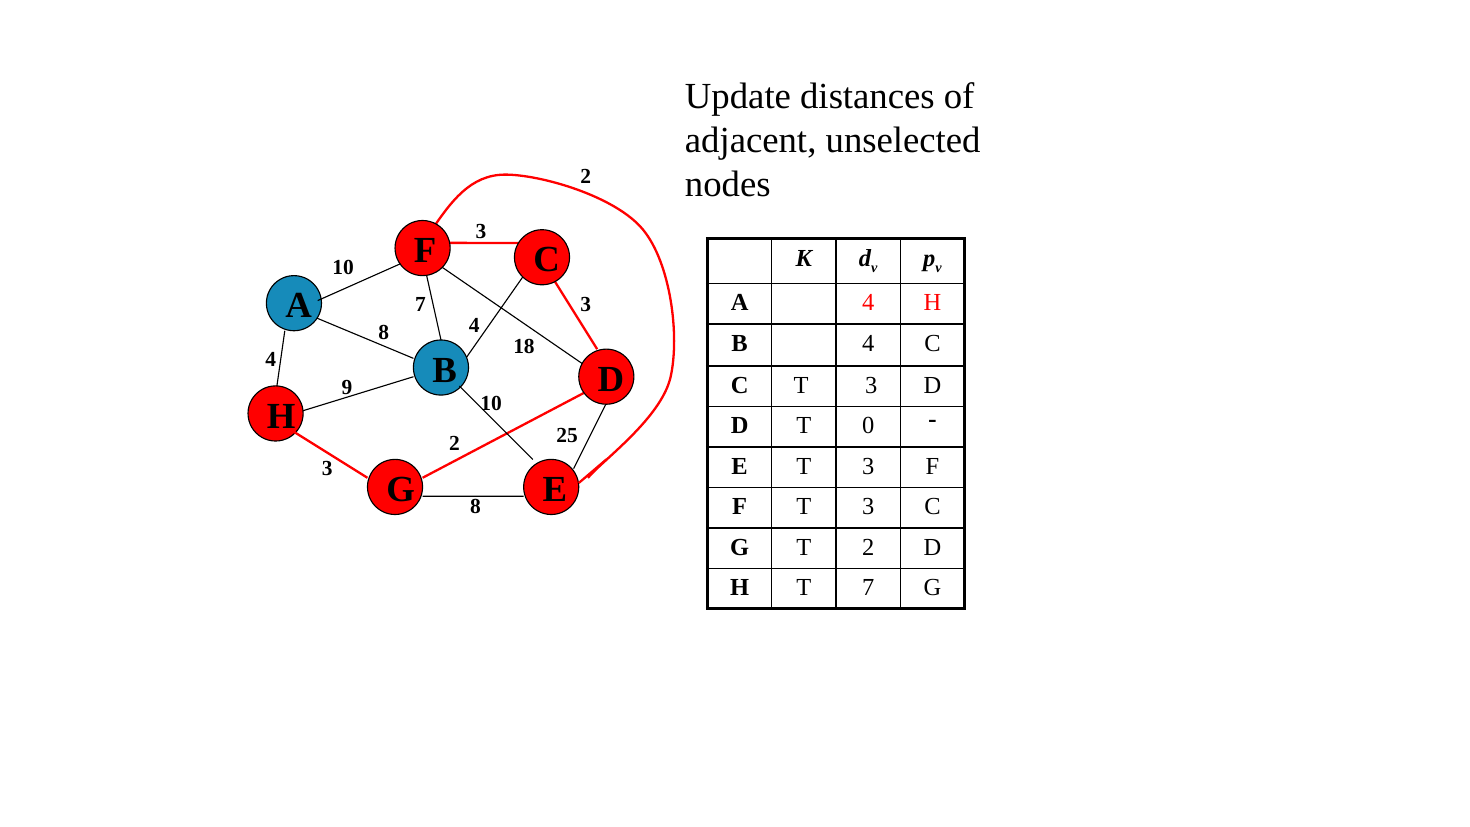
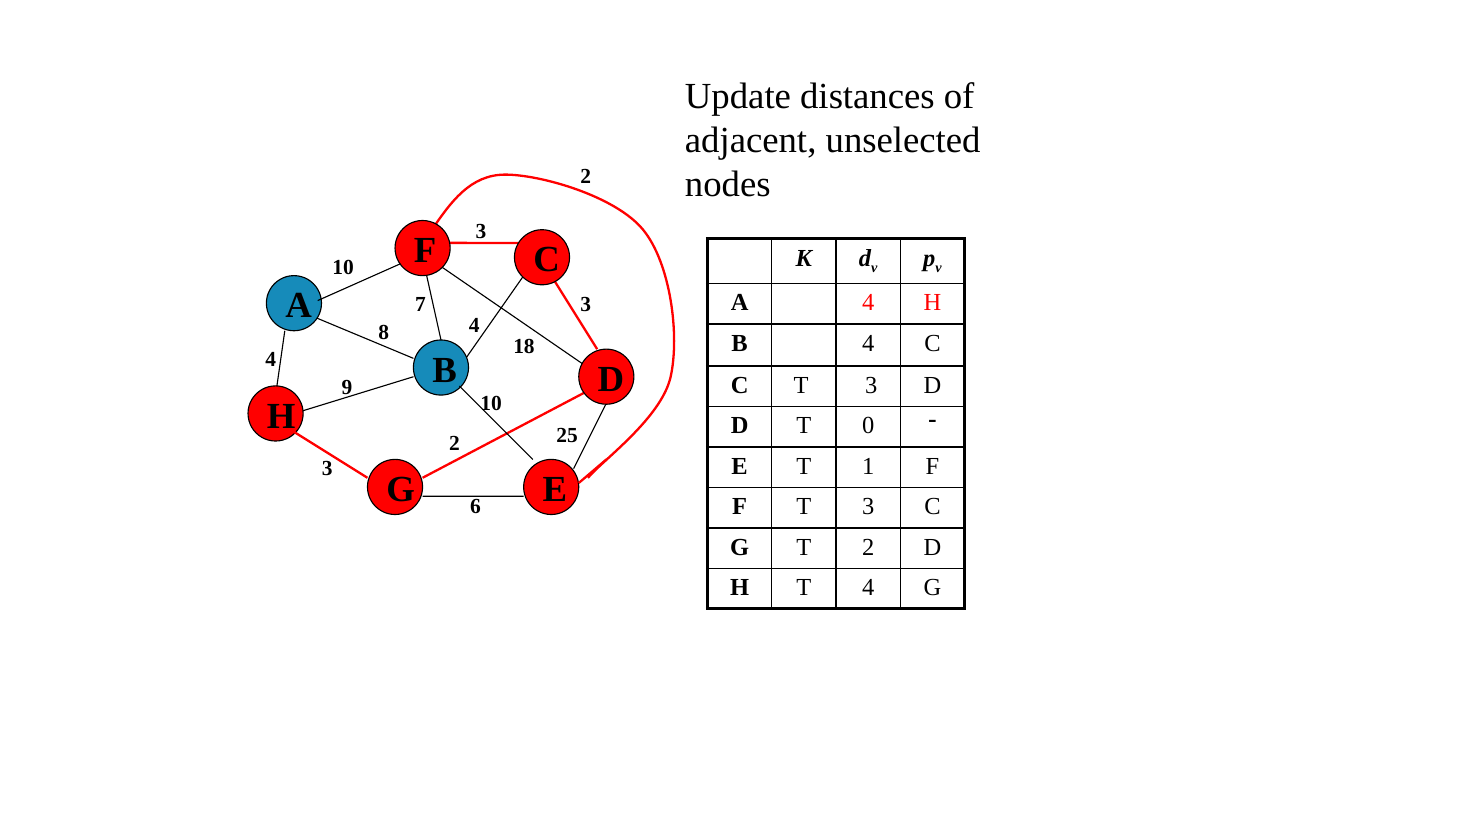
E T 3: 3 -> 1
G 8: 8 -> 6
T 7: 7 -> 4
